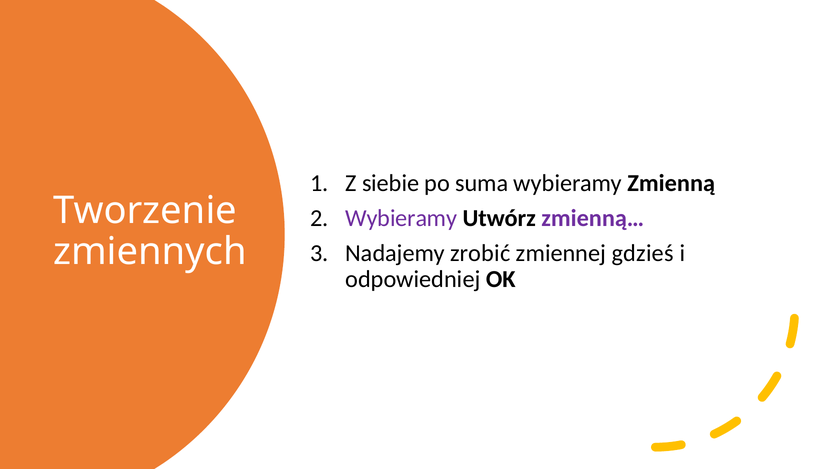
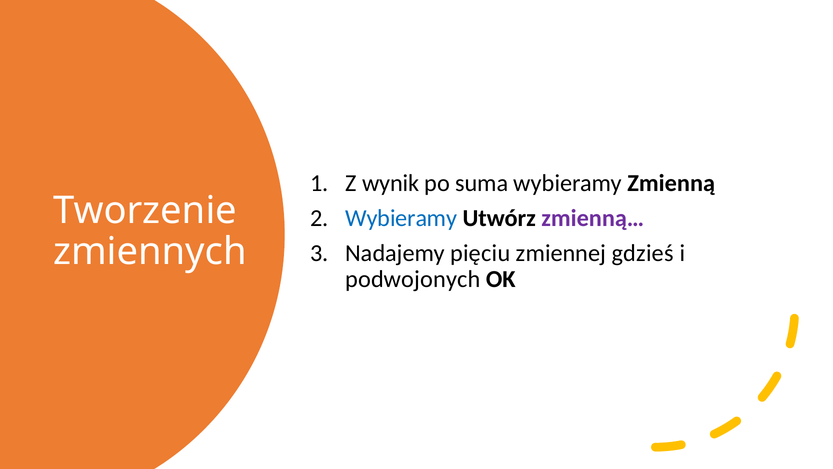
siebie: siebie -> wynik
Wybieramy at (401, 218) colour: purple -> blue
zrobić: zrobić -> pięciu
odpowiedniej: odpowiedniej -> podwojonych
